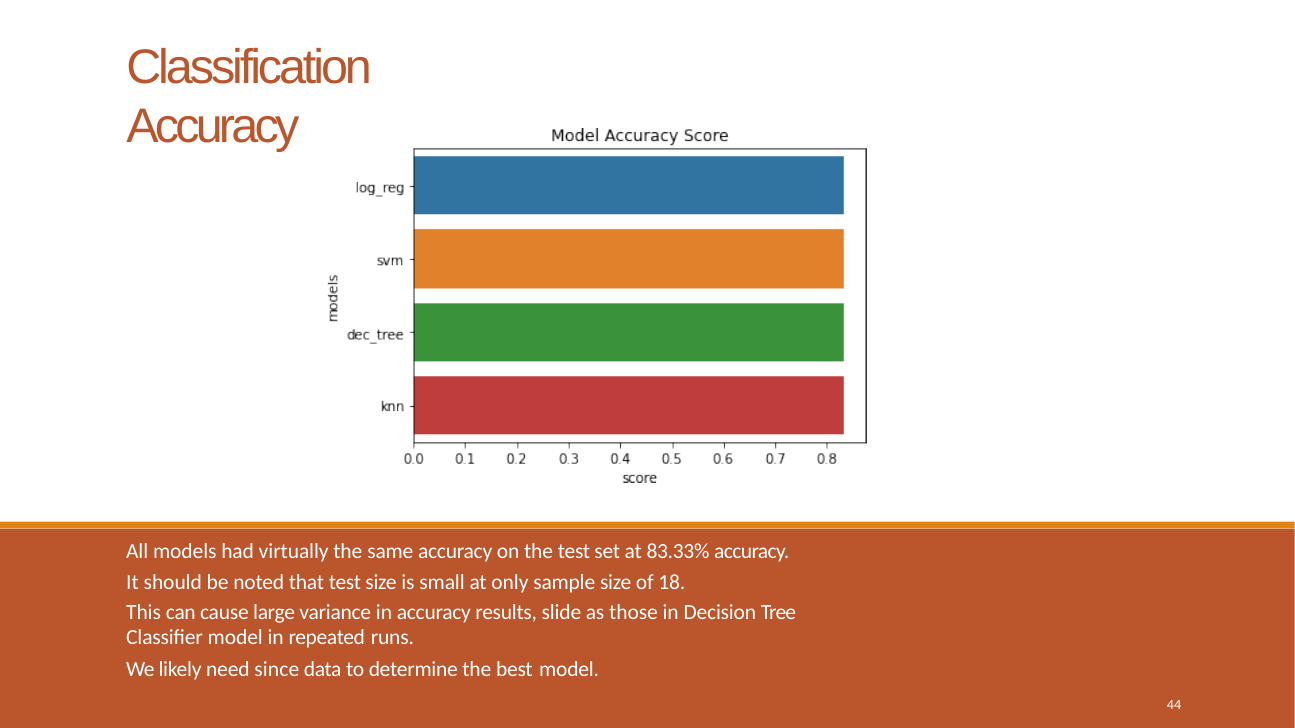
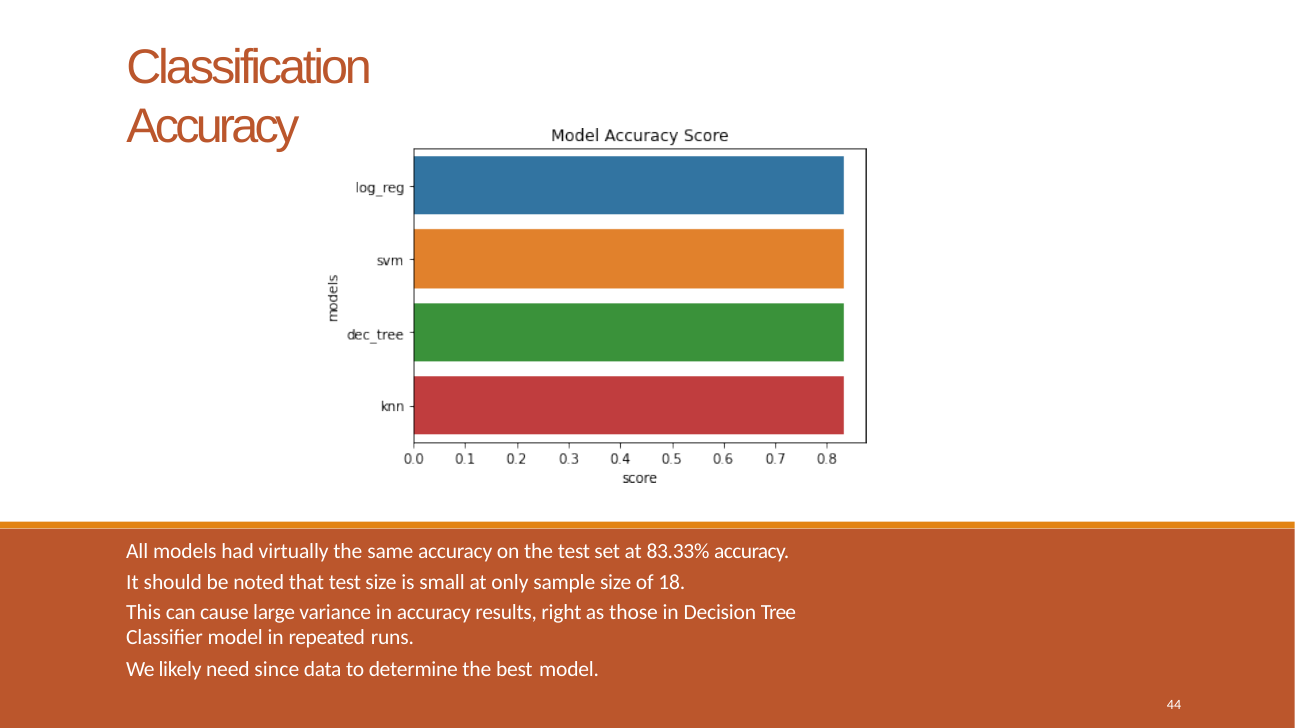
slide: slide -> right
